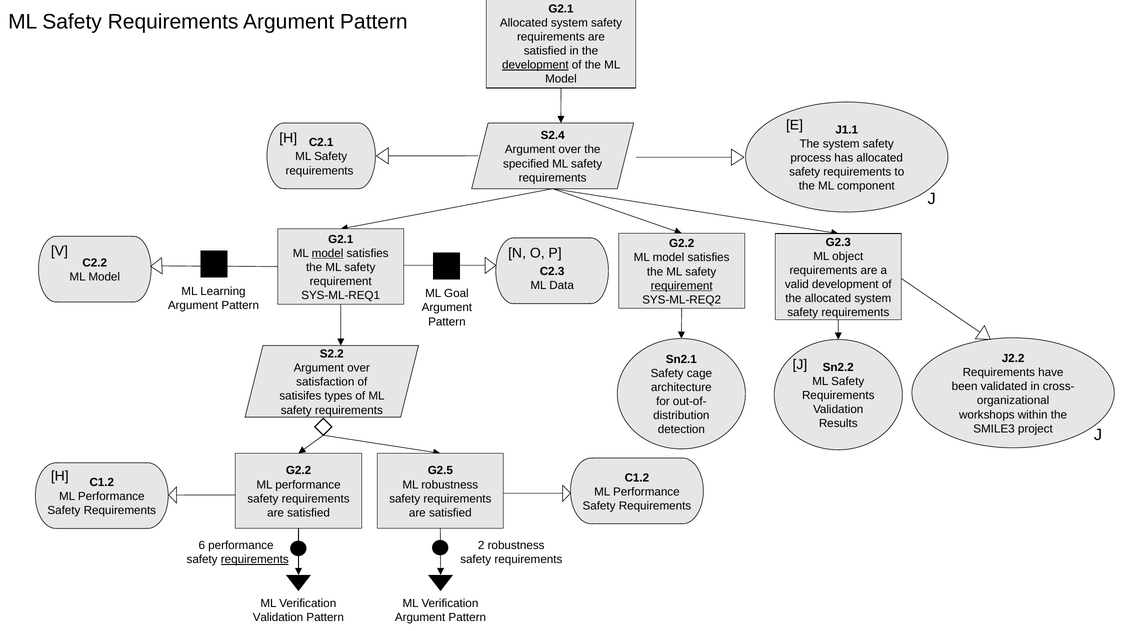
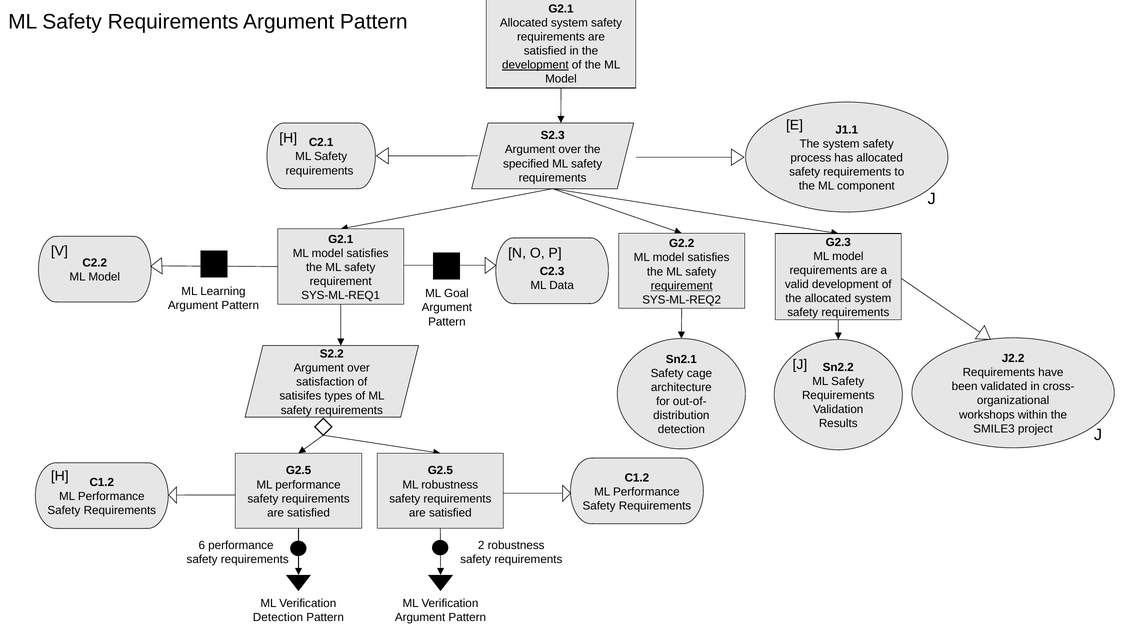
S2.4: S2.4 -> S2.3
model at (328, 253) underline: present -> none
object at (848, 256): object -> model
G2.2 at (299, 470): G2.2 -> G2.5
requirements at (255, 559) underline: present -> none
Validation at (278, 617): Validation -> Detection
